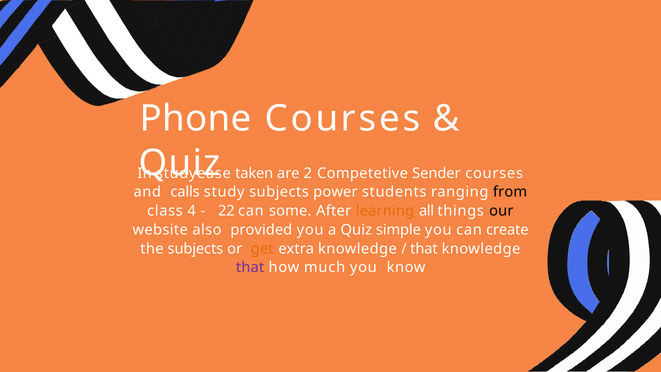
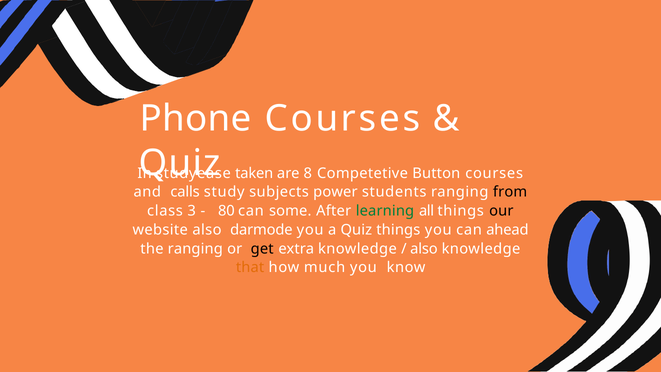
2: 2 -> 8
Sender: Sender -> Button
4: 4 -> 3
22: 22 -> 80
learning colour: orange -> green
provided: provided -> darmode
Quiz simple: simple -> things
create: create -> ahead
the subjects: subjects -> ranging
get colour: orange -> black
that at (424, 249): that -> also
that at (250, 267) colour: purple -> orange
